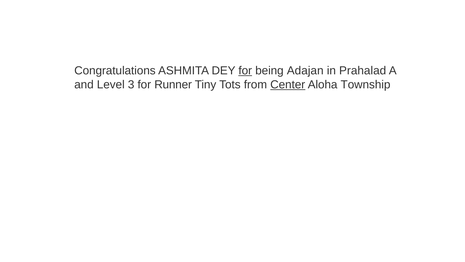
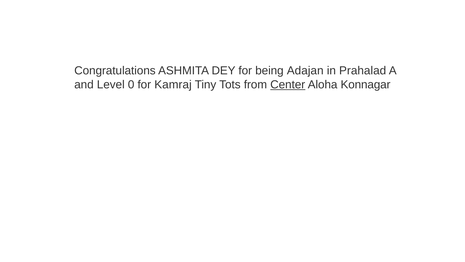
for at (245, 71) underline: present -> none
3: 3 -> 0
Runner: Runner -> Kamraj
Township: Township -> Konnagar
